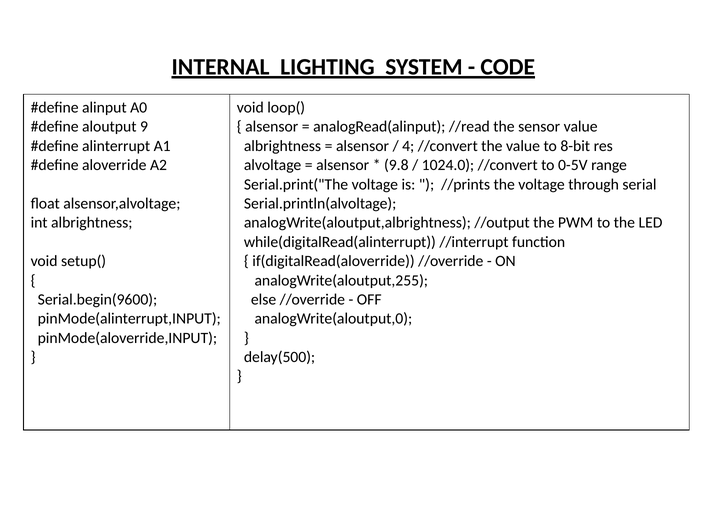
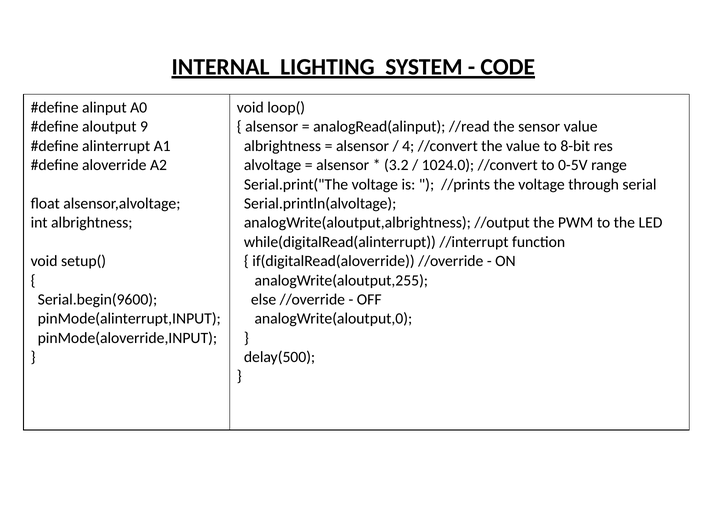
9.8: 9.8 -> 3.2
